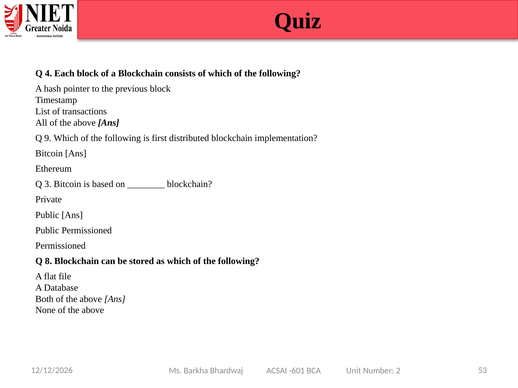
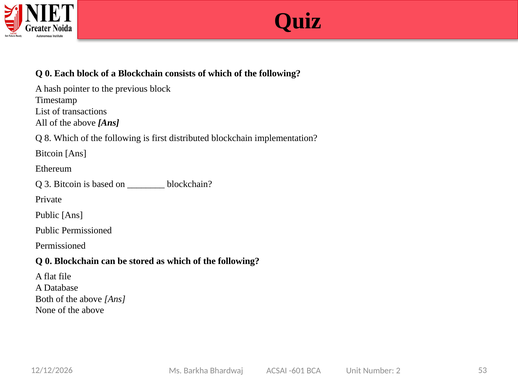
4 at (49, 74): 4 -> 0
9: 9 -> 8
8 at (49, 261): 8 -> 0
